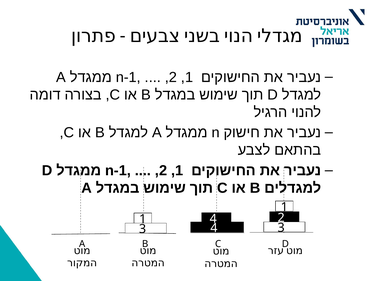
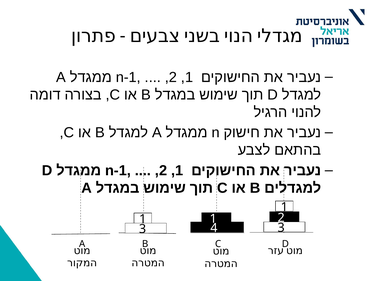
1 4: 4 -> 1
